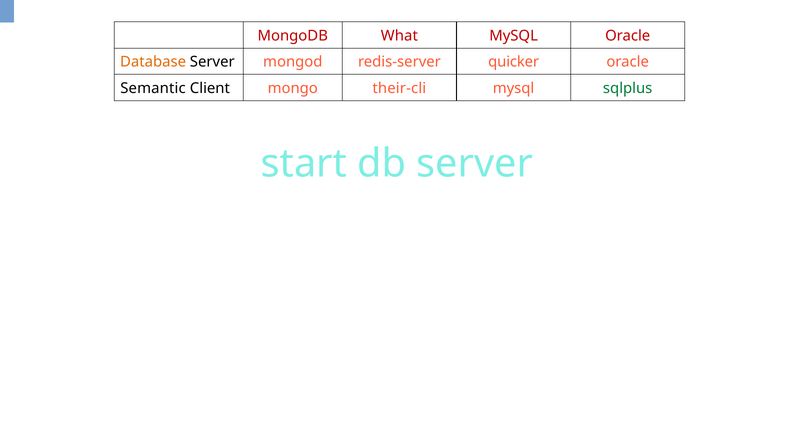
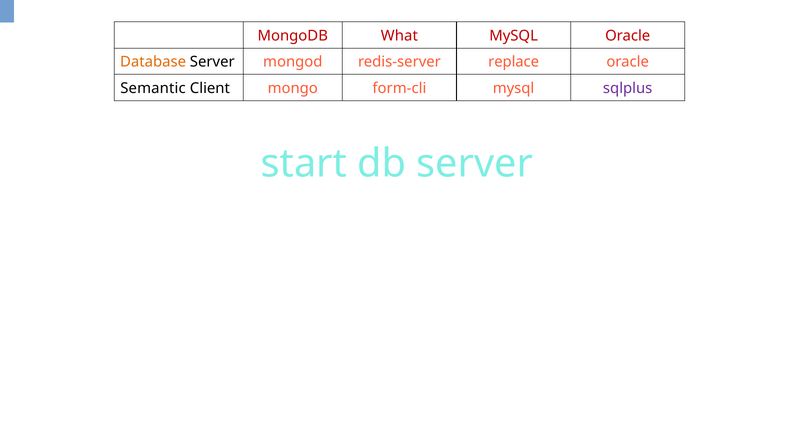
quicker: quicker -> replace
their-cli: their-cli -> form-cli
sqlplus colour: green -> purple
